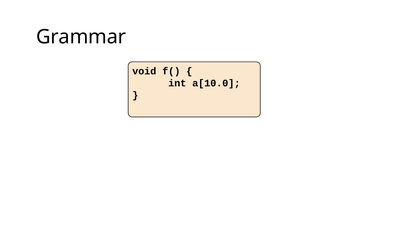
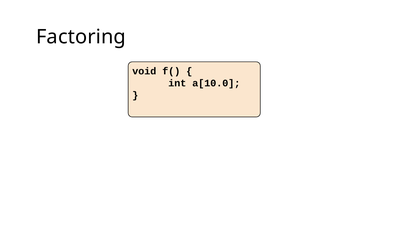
Grammar: Grammar -> Factoring
